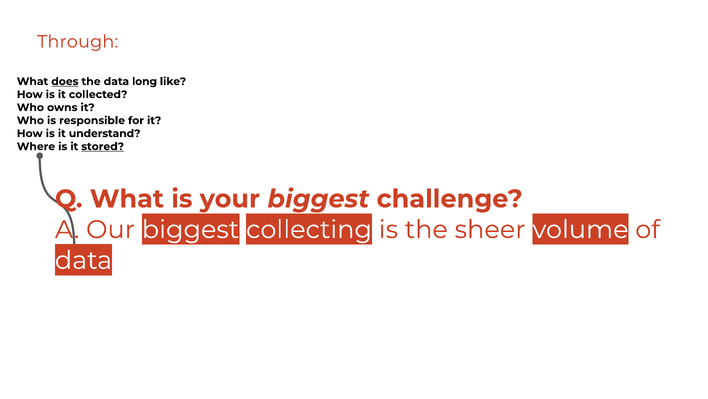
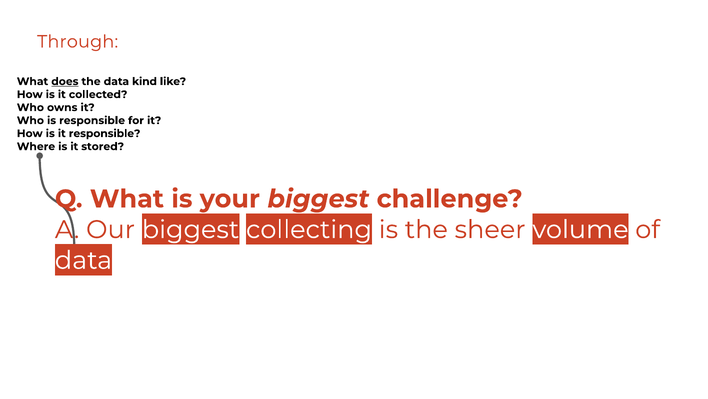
long: long -> kind
it understand: understand -> responsible
stored underline: present -> none
